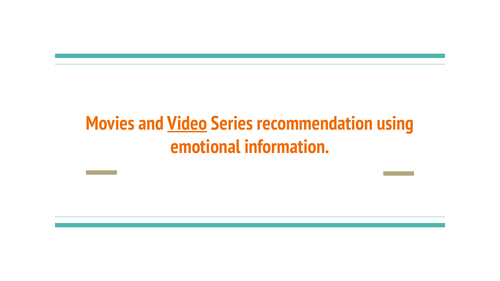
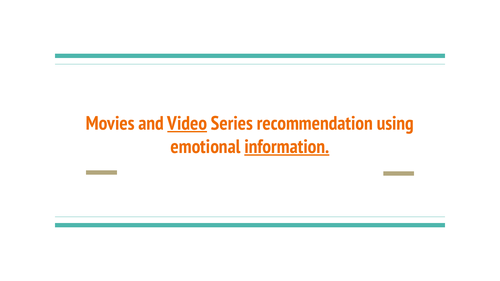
information underline: none -> present
